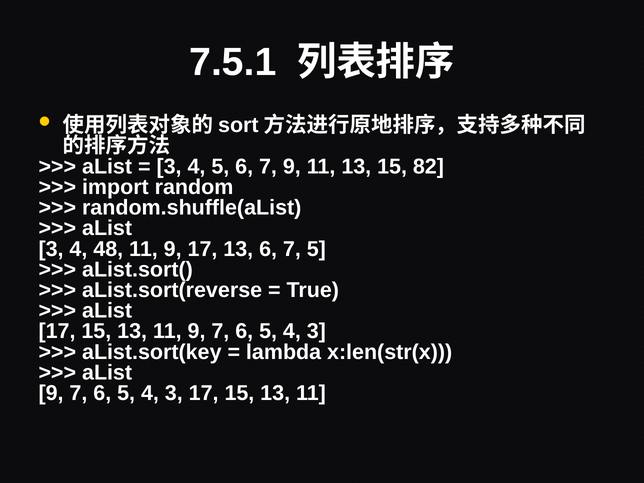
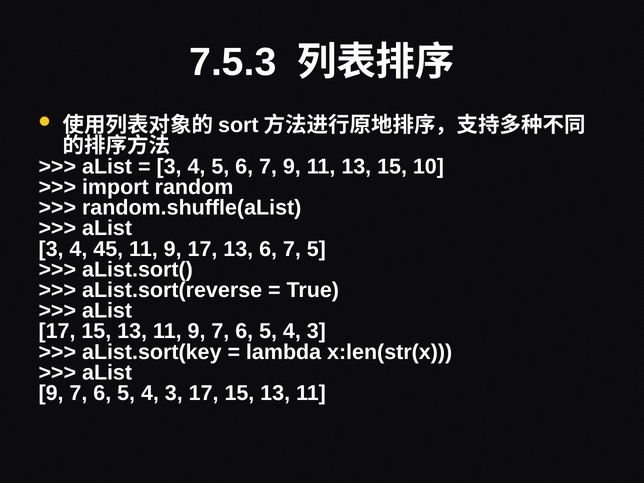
7.5.1: 7.5.1 -> 7.5.3
82: 82 -> 10
48: 48 -> 45
